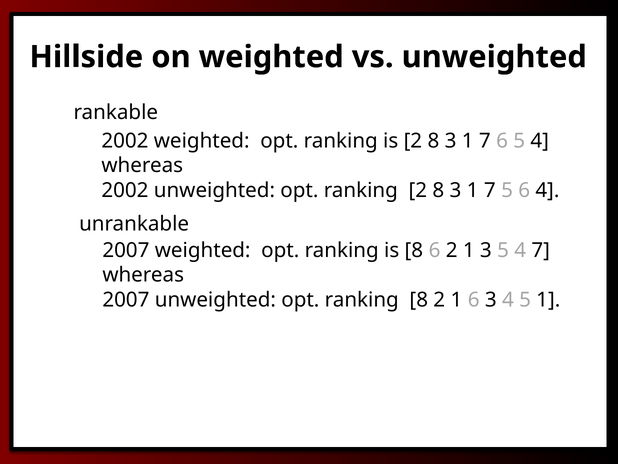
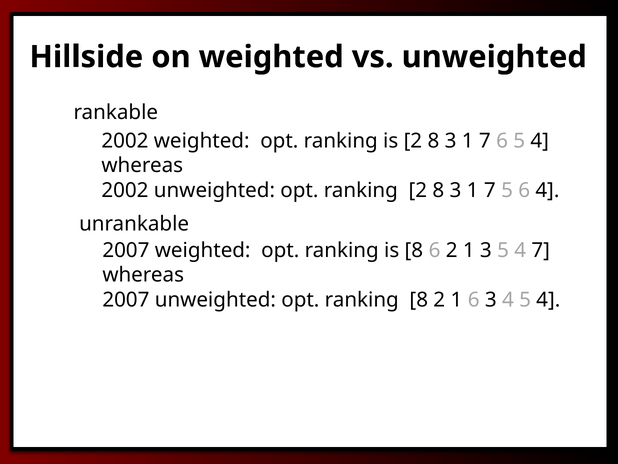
4 5 1: 1 -> 4
